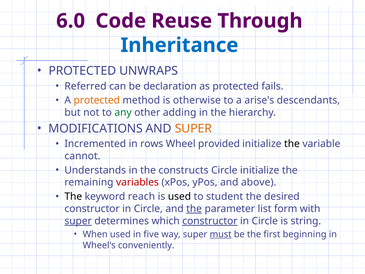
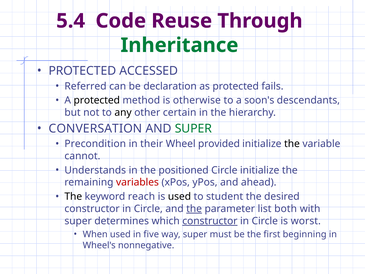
6.0: 6.0 -> 5.4
Inheritance colour: blue -> green
UNWRAPS: UNWRAPS -> ACCESSED
protected at (97, 100) colour: orange -> black
arise's: arise's -> soon's
any colour: green -> black
adding: adding -> certain
MODIFICATIONS: MODIFICATIONS -> CONVERSATION
SUPER at (193, 128) colour: orange -> green
Incremented: Incremented -> Precondition
rows: rows -> their
constructs: constructs -> positioned
above: above -> ahead
form: form -> both
super at (78, 221) underline: present -> none
string: string -> worst
must underline: present -> none
conveniently: conveniently -> nonnegative
